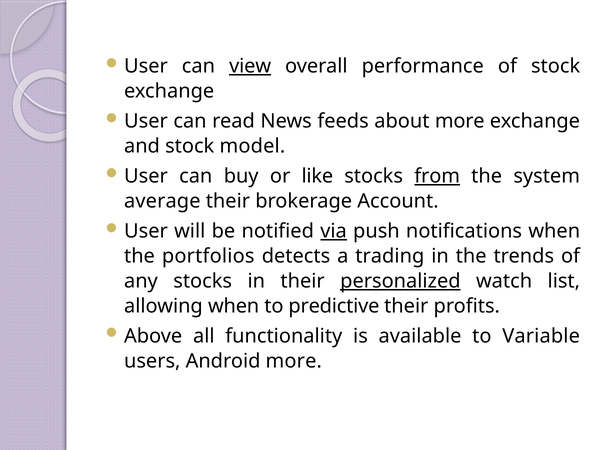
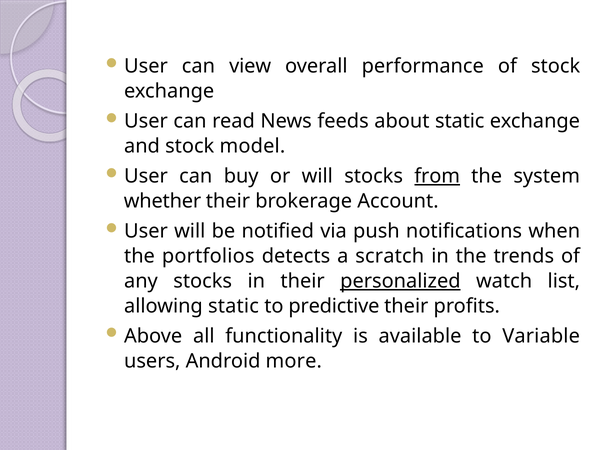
view underline: present -> none
about more: more -> static
or like: like -> will
average: average -> whether
via underline: present -> none
trading: trading -> scratch
allowing when: when -> static
